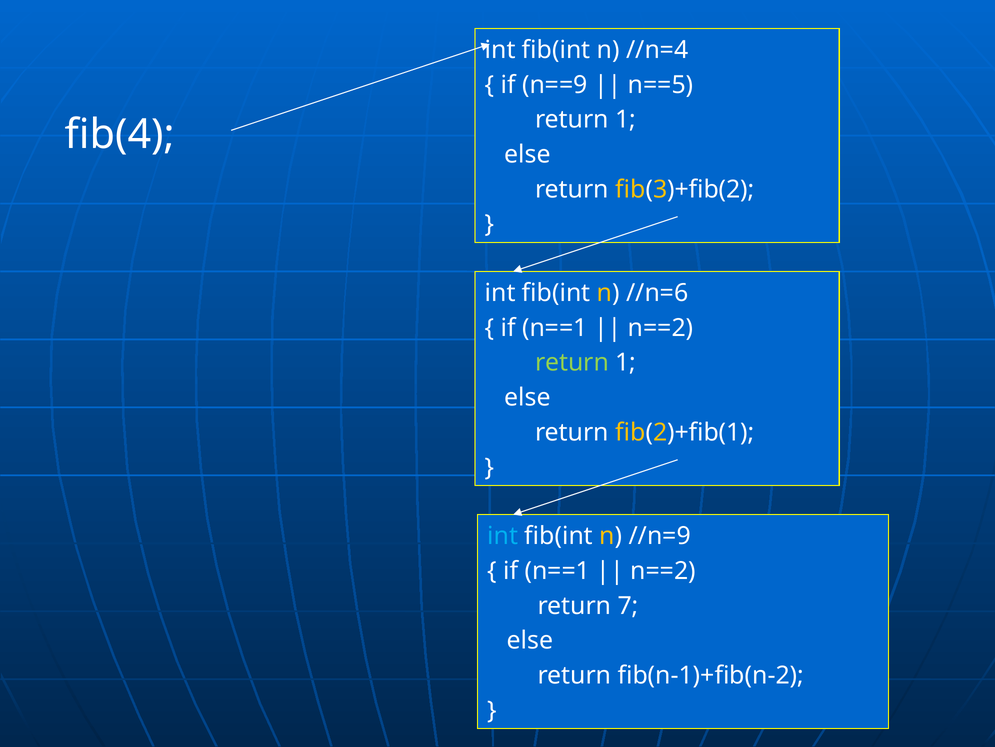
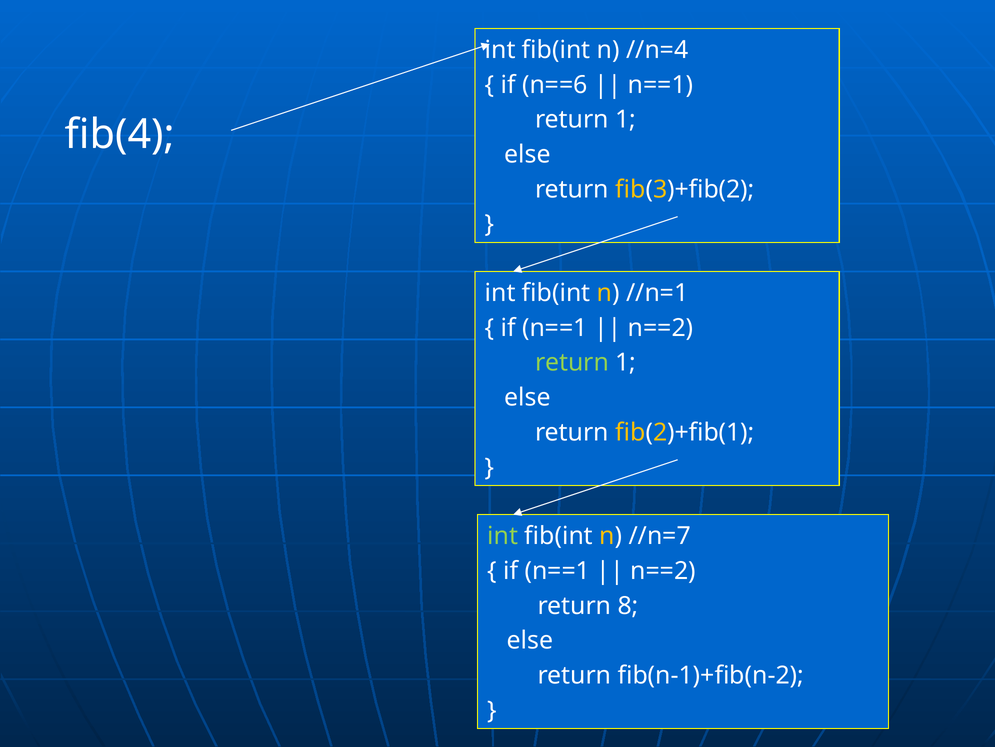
n==9: n==9 -> n==6
n==5 at (661, 85): n==5 -> n==1
//n=6: //n=6 -> //n=1
int at (503, 536) colour: light blue -> light green
//n=9: //n=9 -> //n=7
7: 7 -> 8
